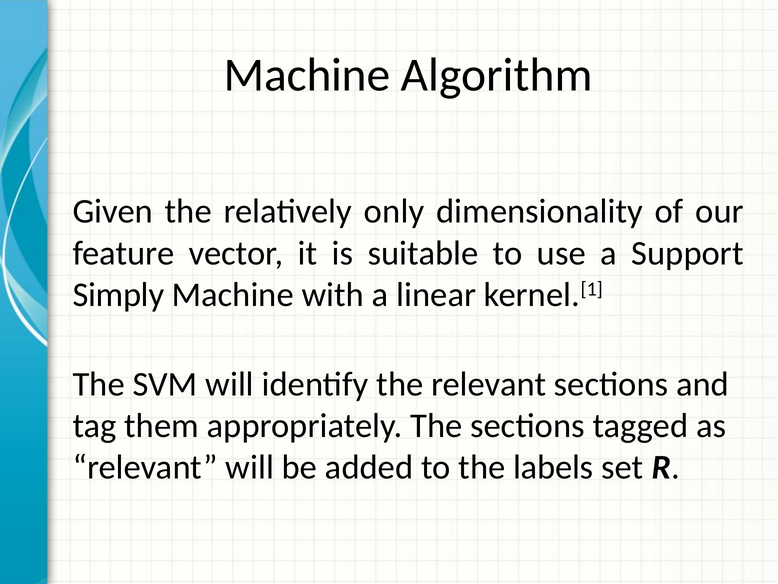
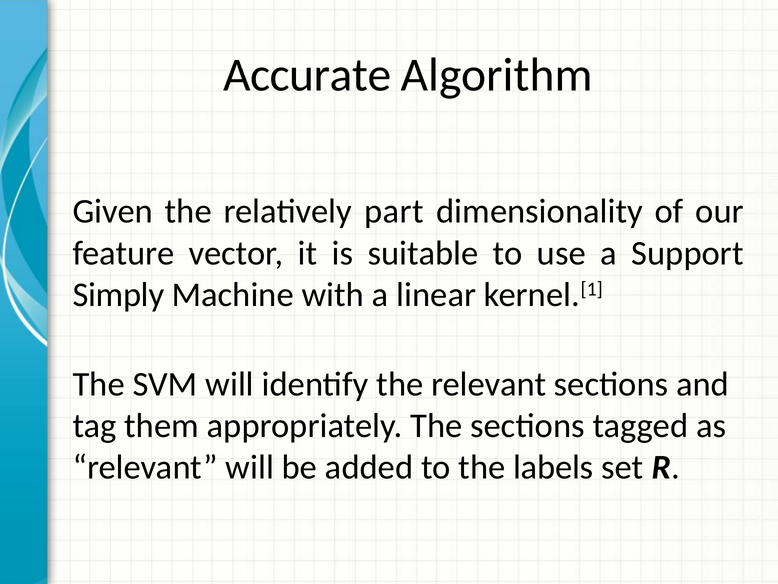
Machine at (307, 75): Machine -> Accurate
only: only -> part
